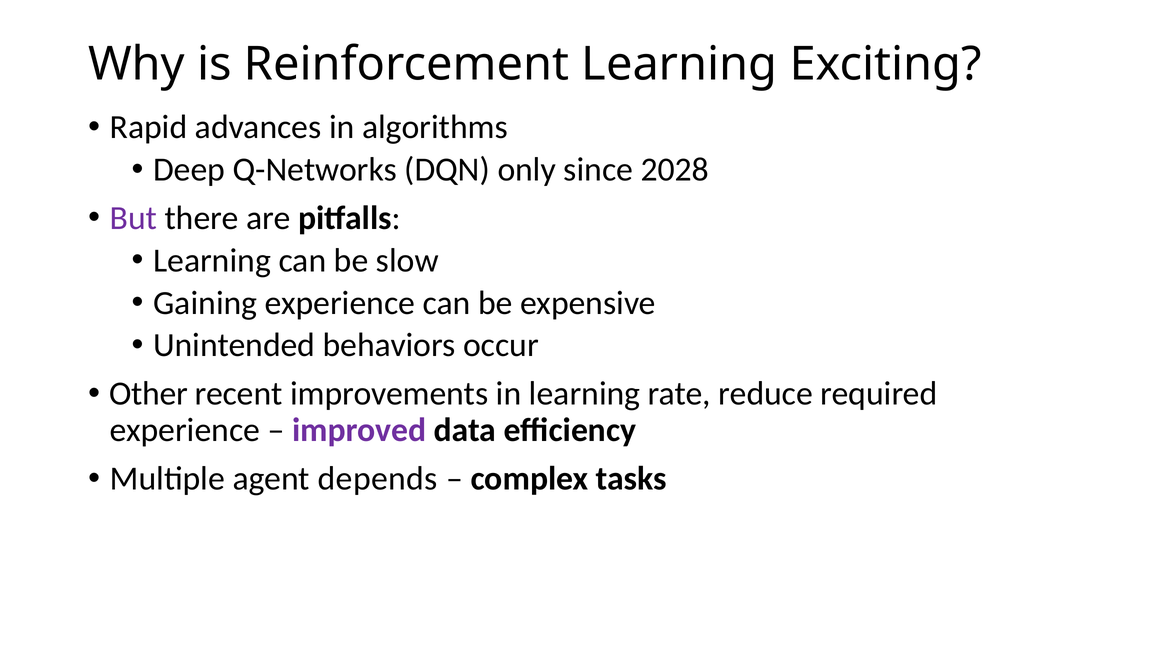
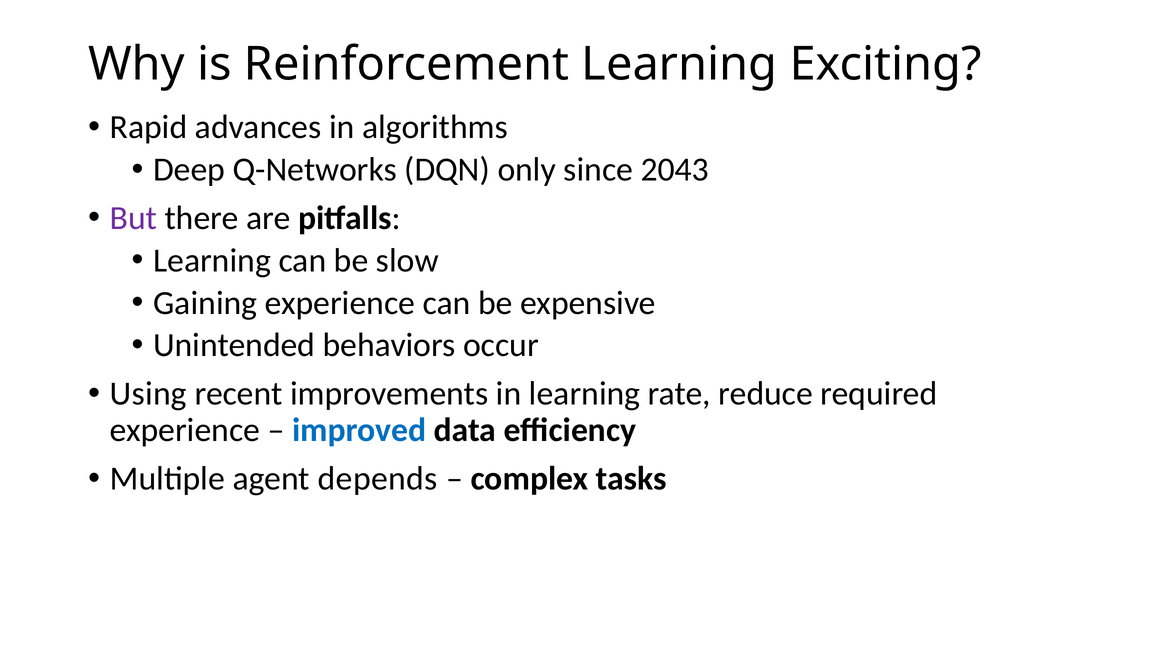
2028: 2028 -> 2043
Other: Other -> Using
improved colour: purple -> blue
